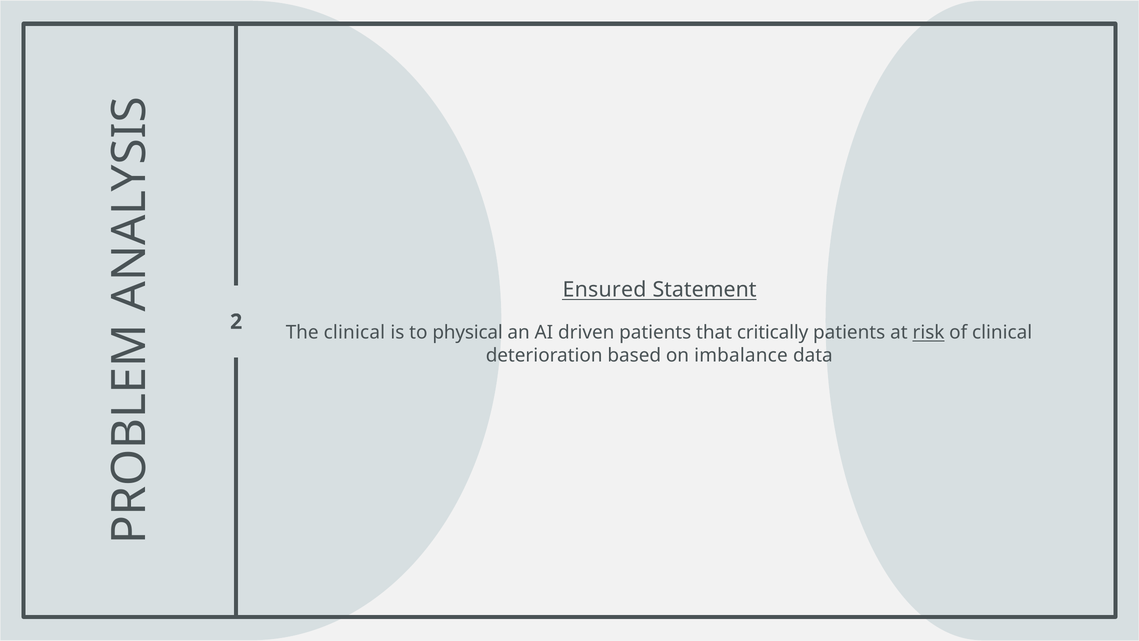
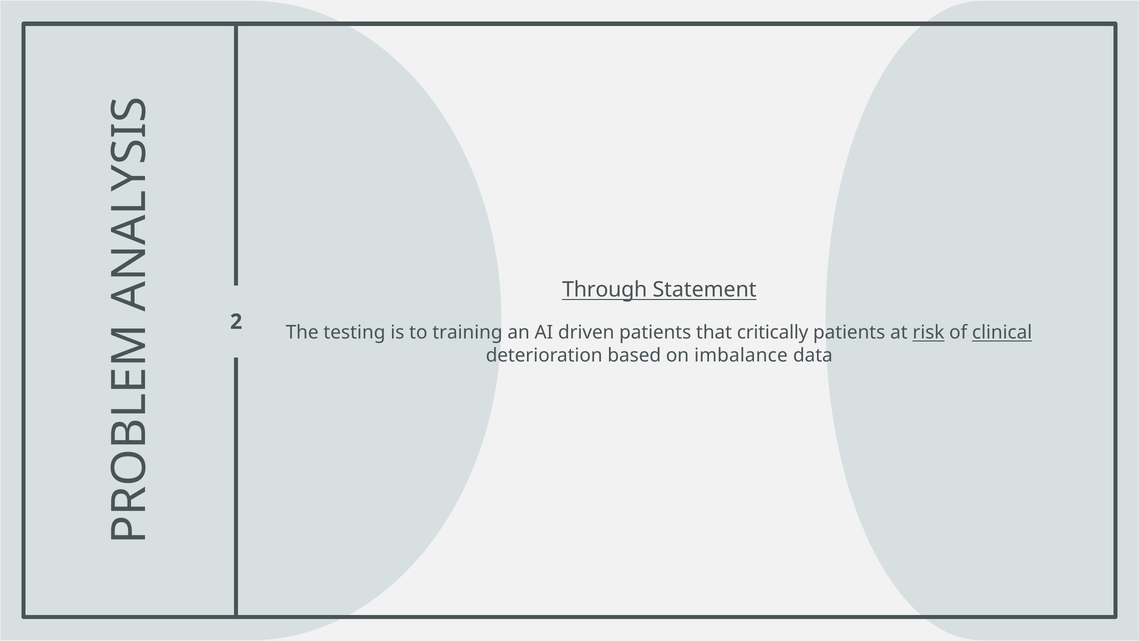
Ensured: Ensured -> Through
The clinical: clinical -> testing
physical: physical -> training
clinical at (1002, 333) underline: none -> present
